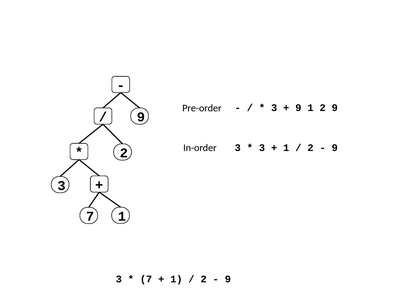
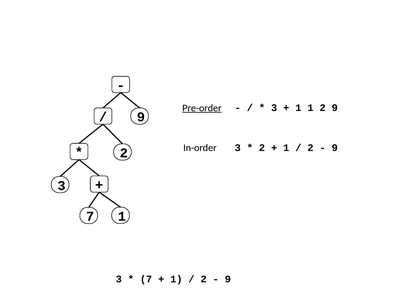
Pre-order underline: none -> present
9 at (298, 108): 9 -> 1
3 at (262, 148): 3 -> 2
